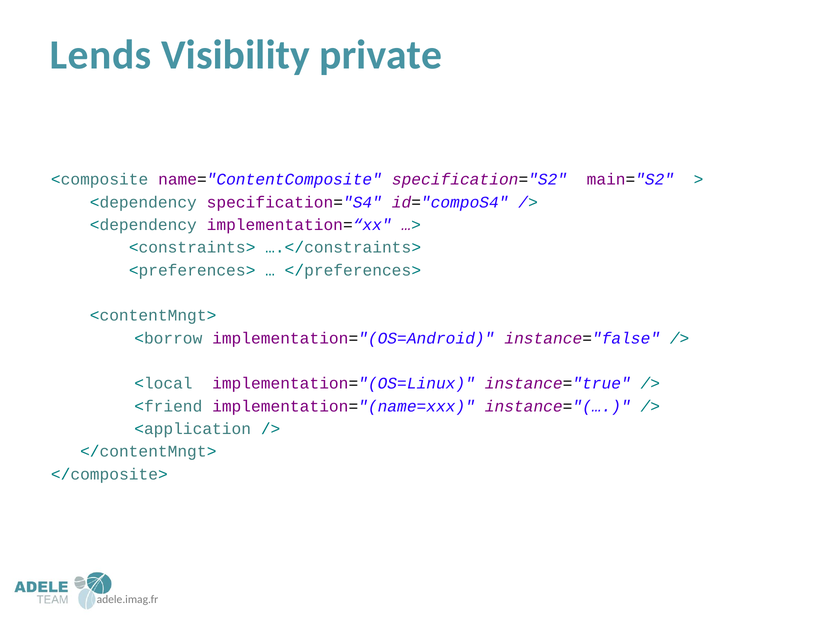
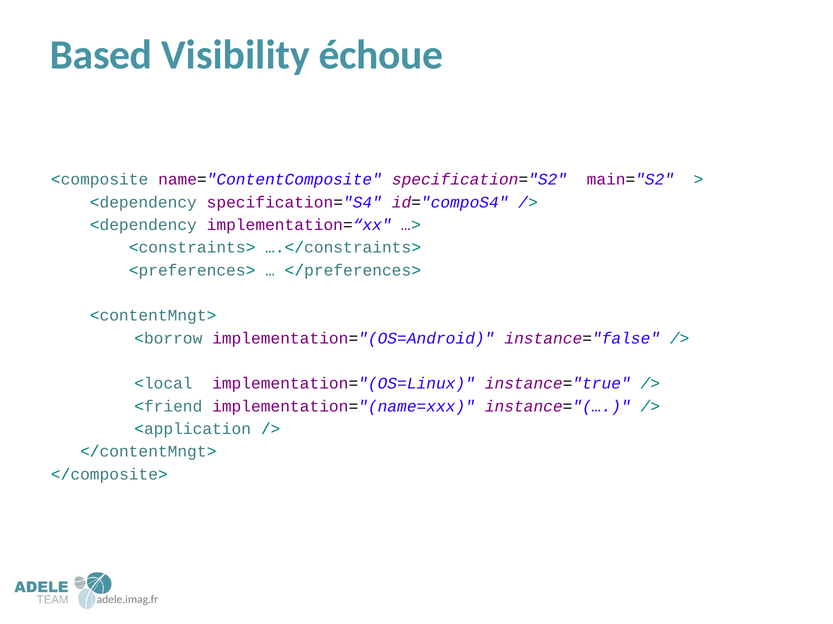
Lends: Lends -> Based
private: private -> échoue
